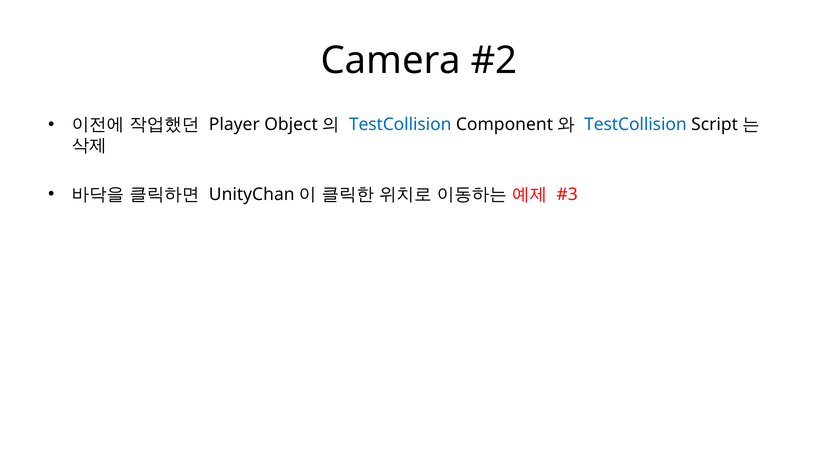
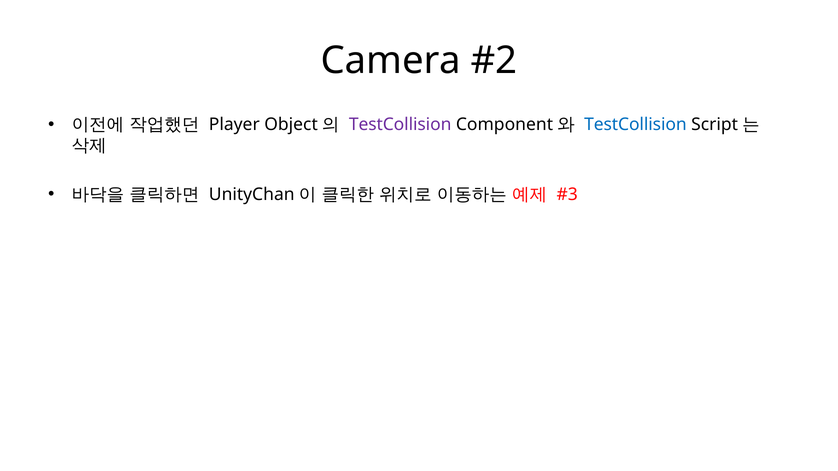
TestCollision at (400, 125) colour: blue -> purple
